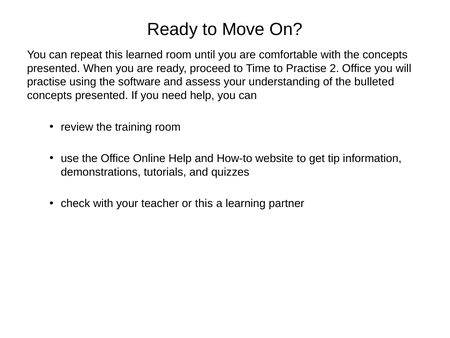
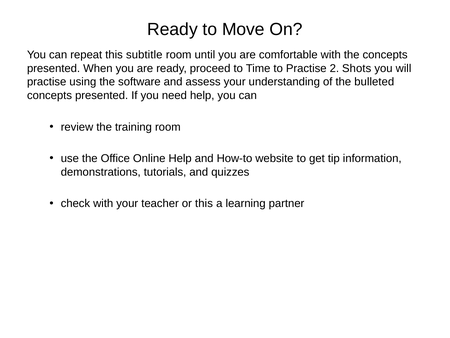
learned: learned -> subtitle
2 Office: Office -> Shots
